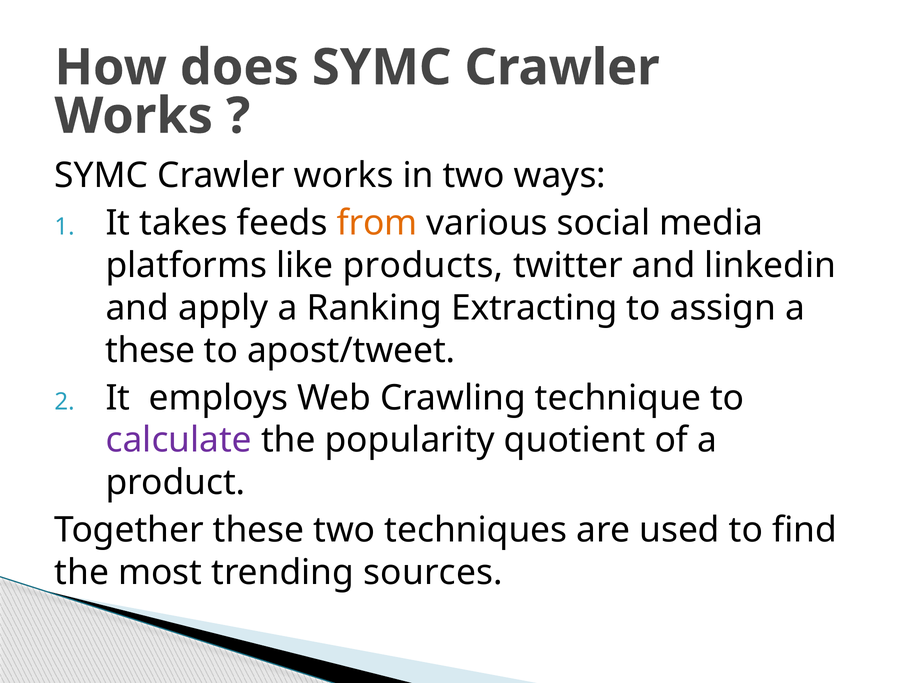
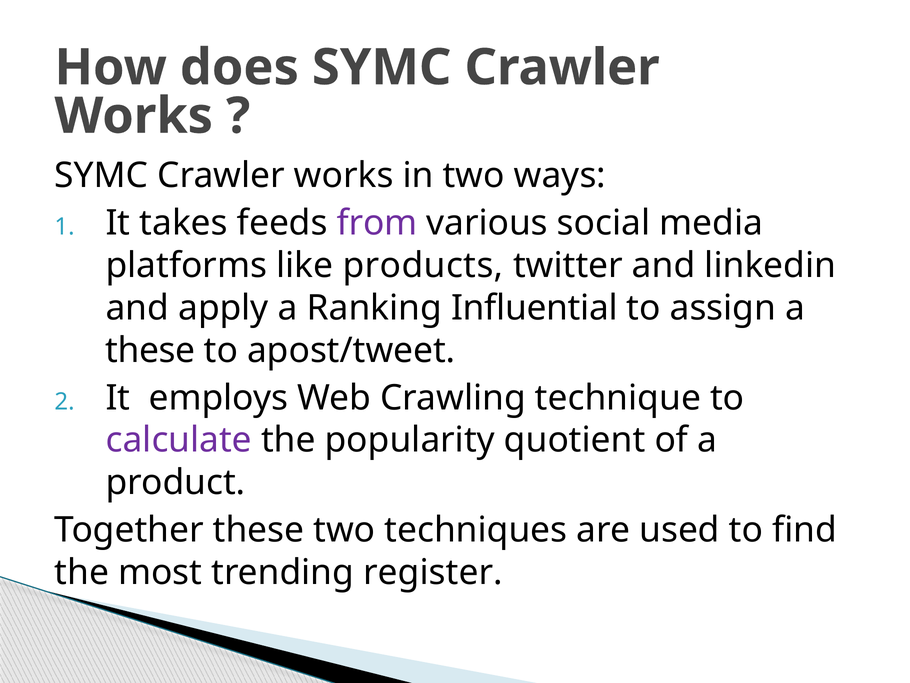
from colour: orange -> purple
Extracting: Extracting -> Influential
sources: sources -> register
